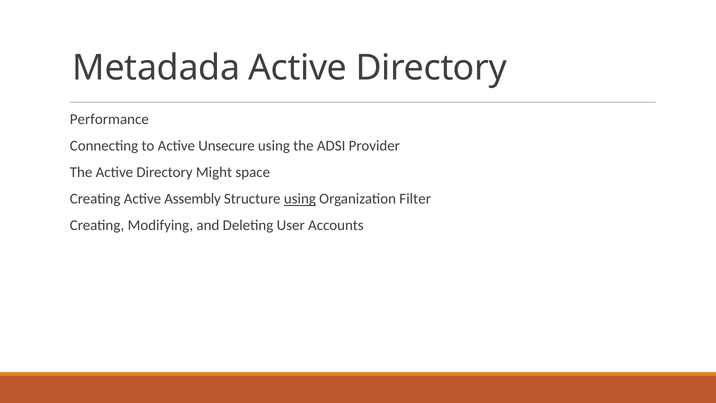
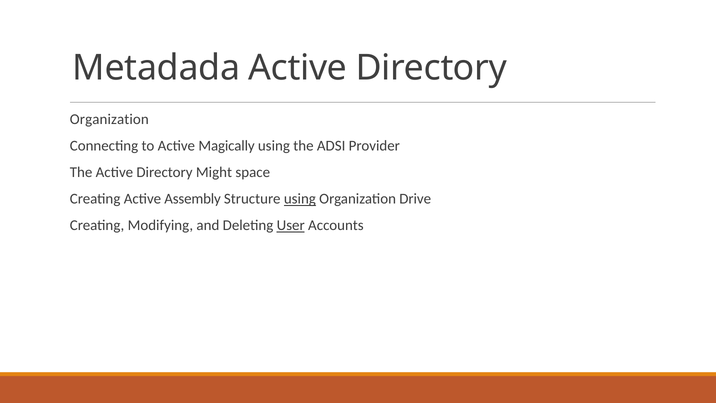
Performance at (109, 119): Performance -> Organization
Unsecure: Unsecure -> Magically
Filter: Filter -> Drive
User underline: none -> present
